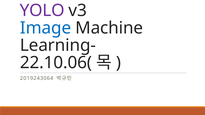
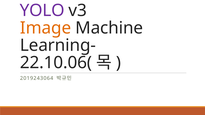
Image colour: blue -> orange
